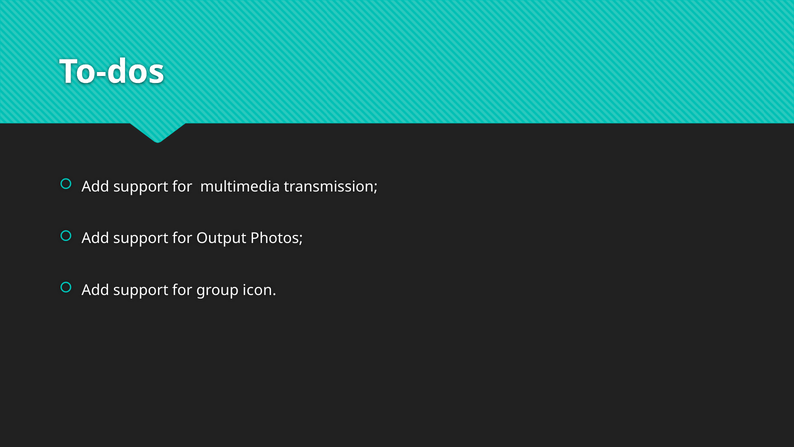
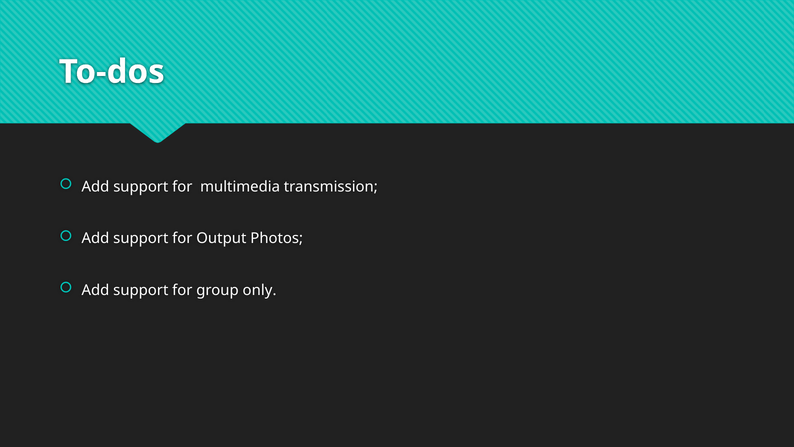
icon: icon -> only
